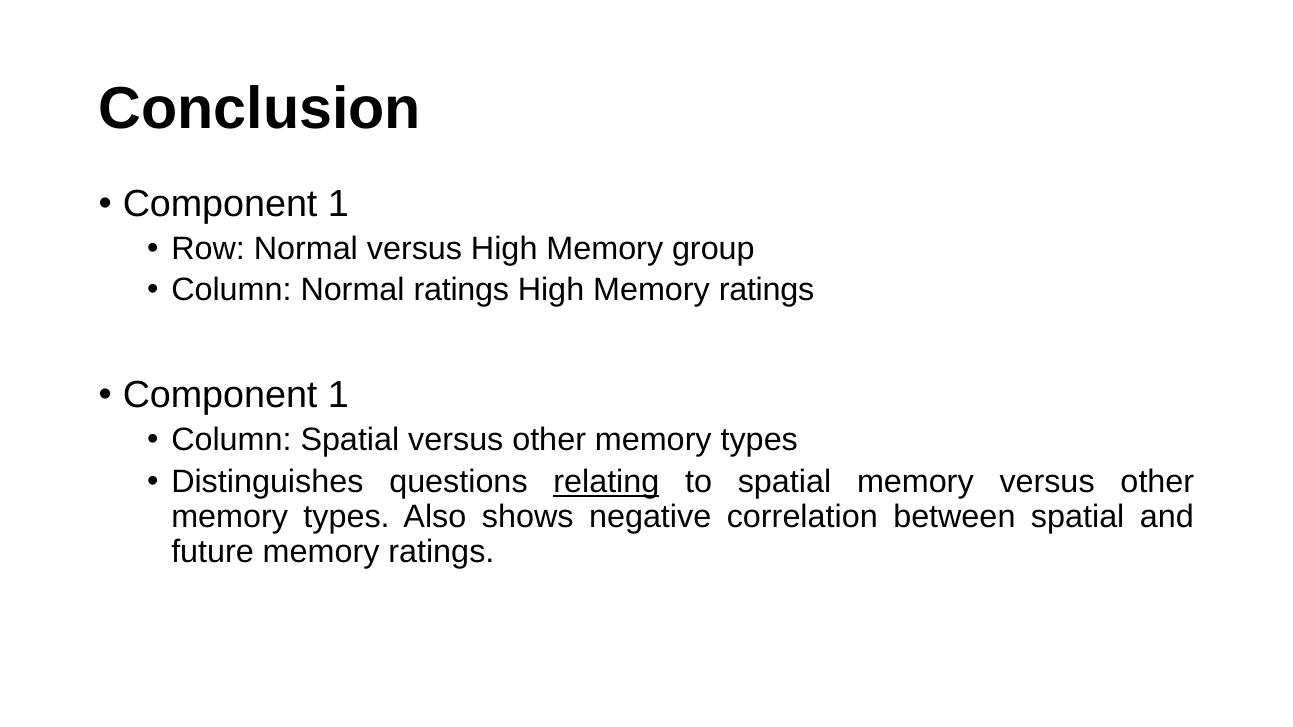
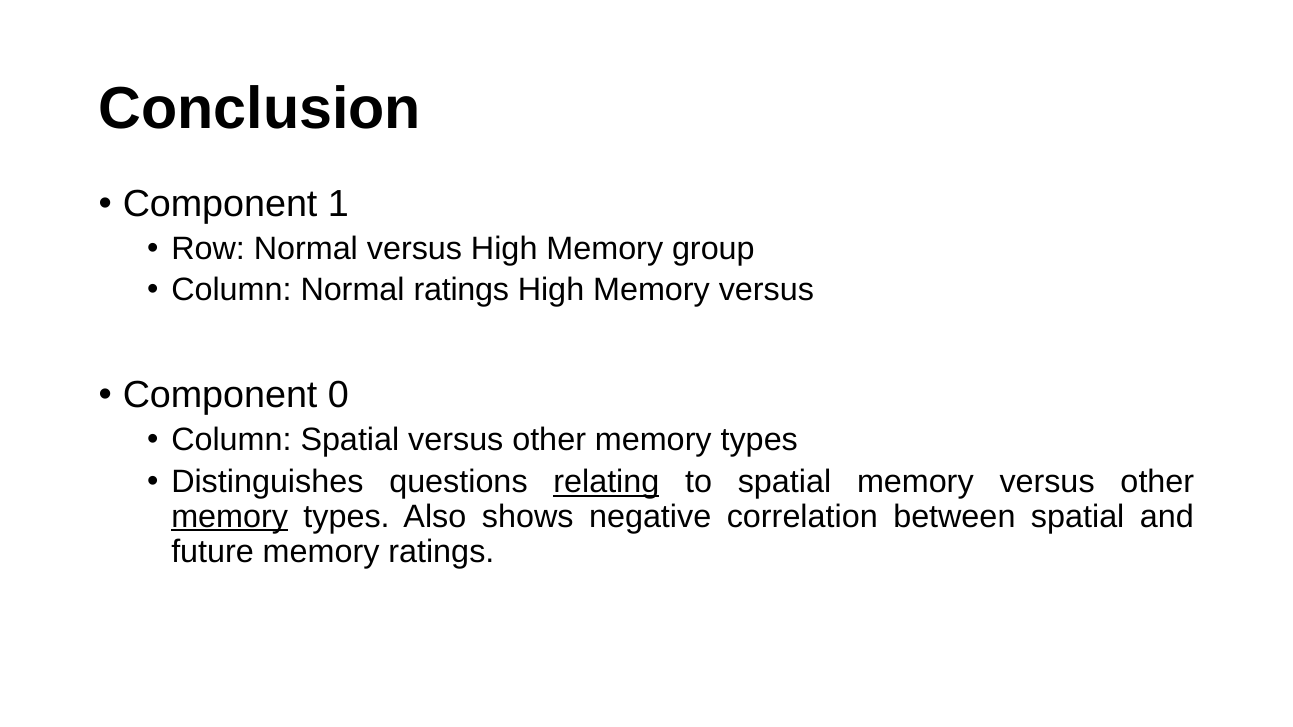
High Memory ratings: ratings -> versus
1 at (338, 396): 1 -> 0
memory at (230, 517) underline: none -> present
